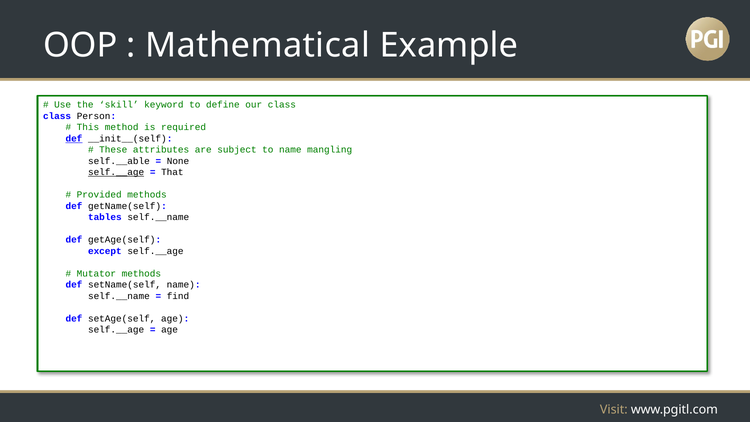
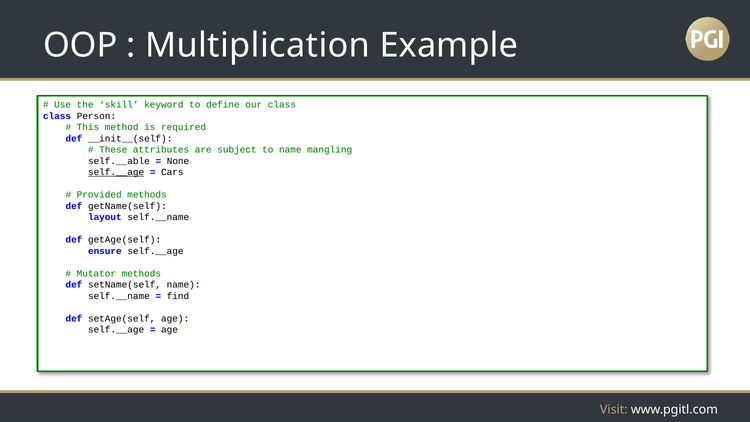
Mathematical: Mathematical -> Multiplication
def at (74, 139) underline: present -> none
That: That -> Cars
tables: tables -> layout
except: except -> ensure
